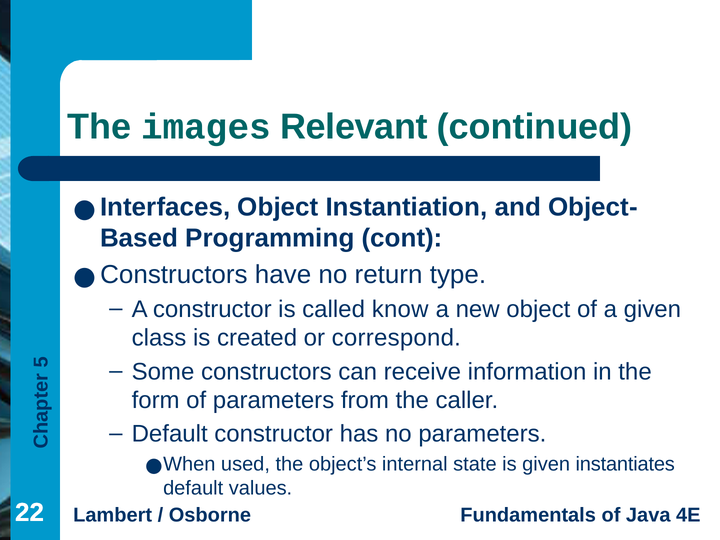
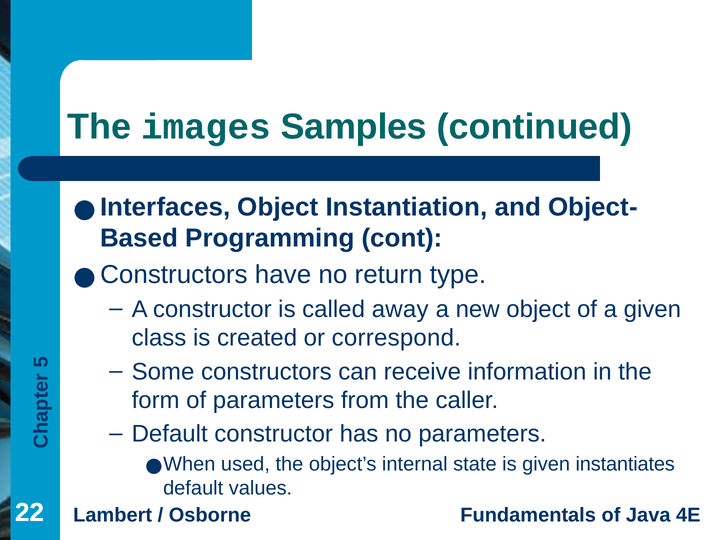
Relevant: Relevant -> Samples
know: know -> away
